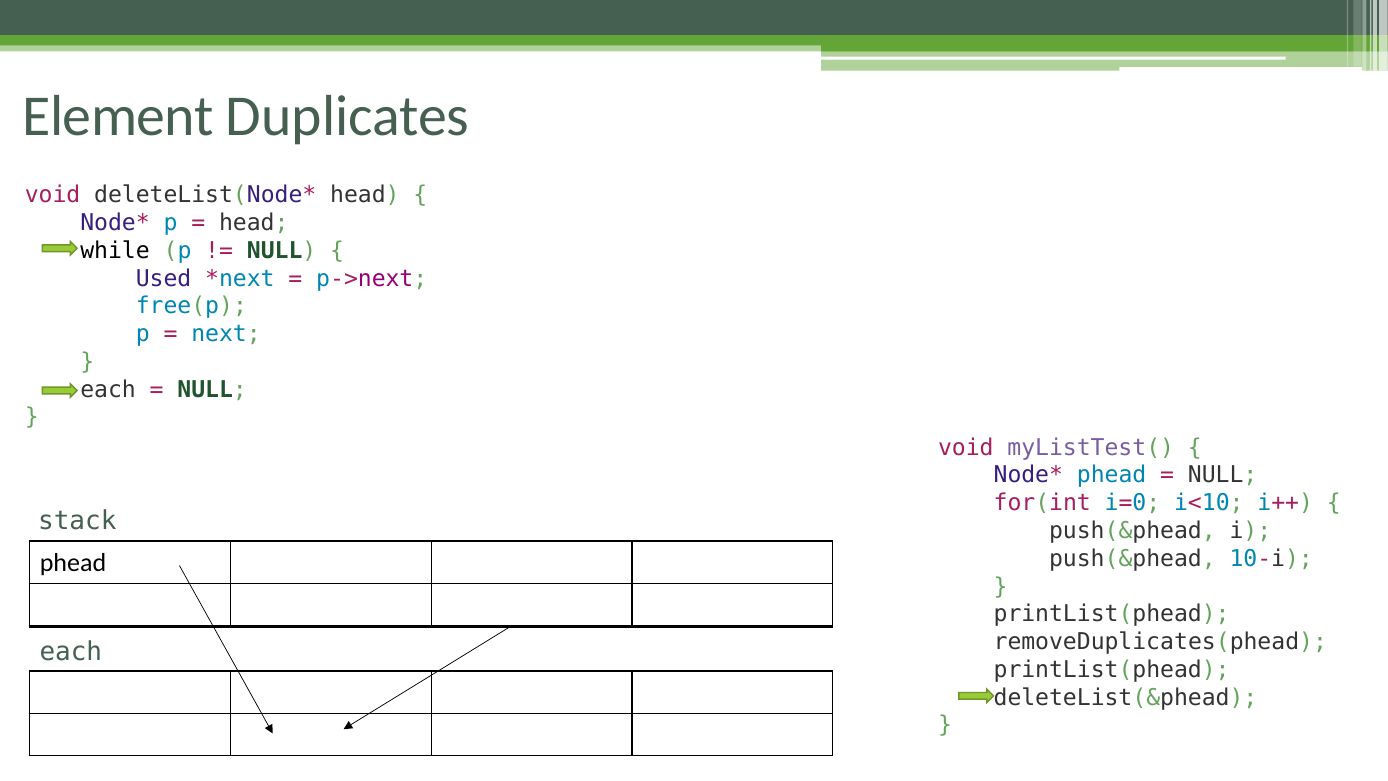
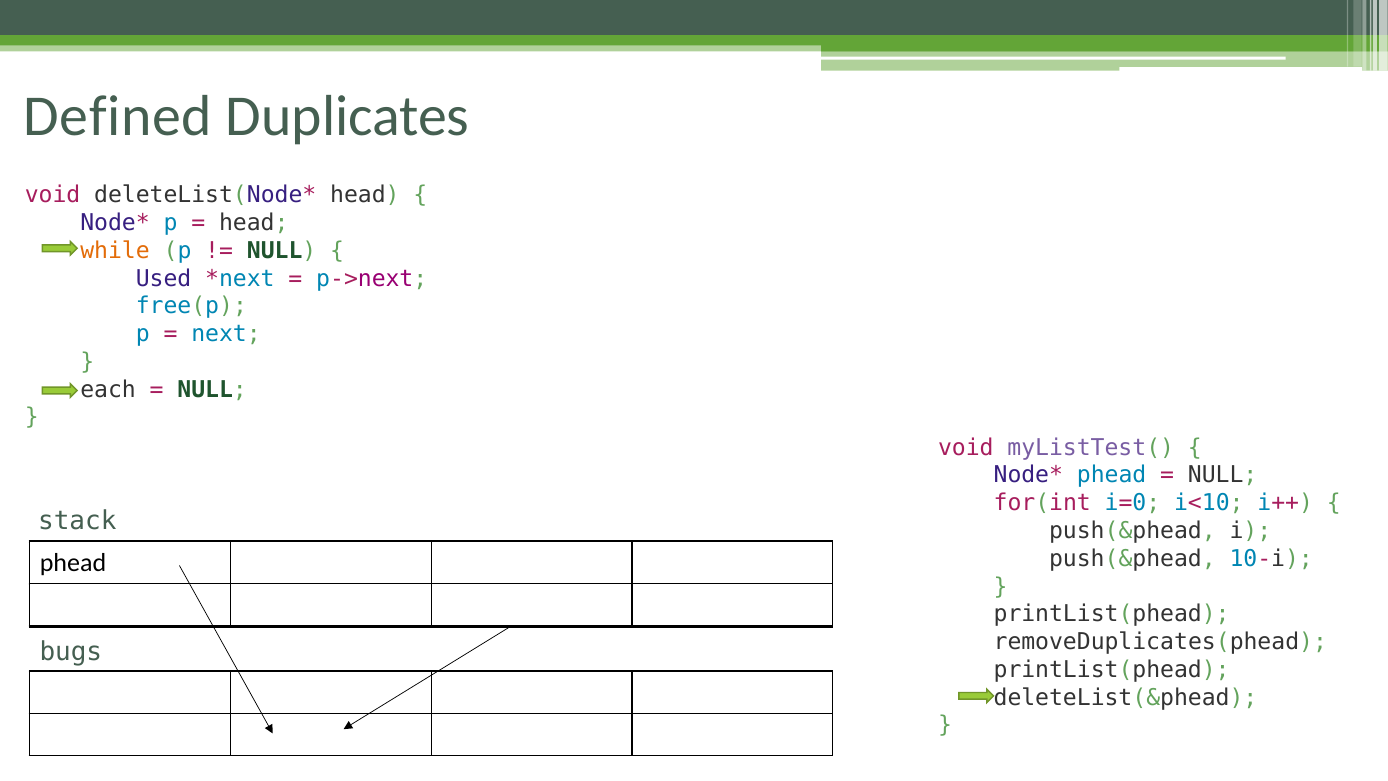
Element: Element -> Defined
while colour: black -> orange
each at (71, 652): each -> bugs
